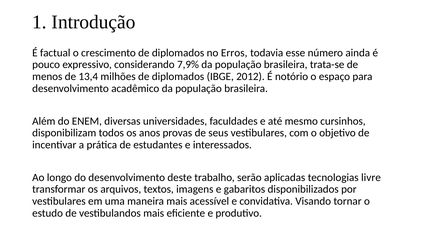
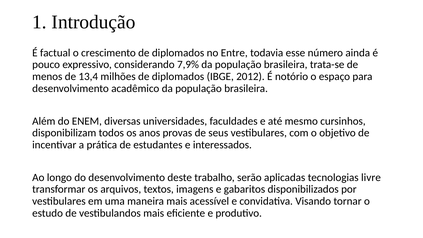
Erros: Erros -> Entre
